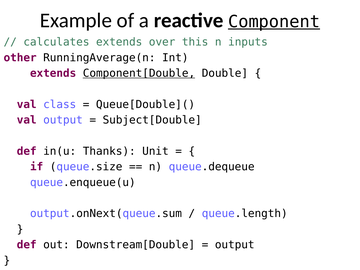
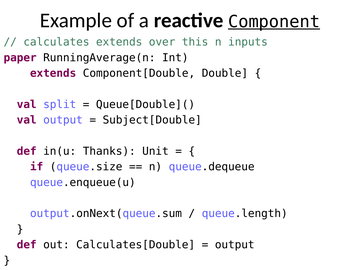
other: other -> paper
Component[Double underline: present -> none
class: class -> split
Downstream[Double: Downstream[Double -> Calculates[Double
